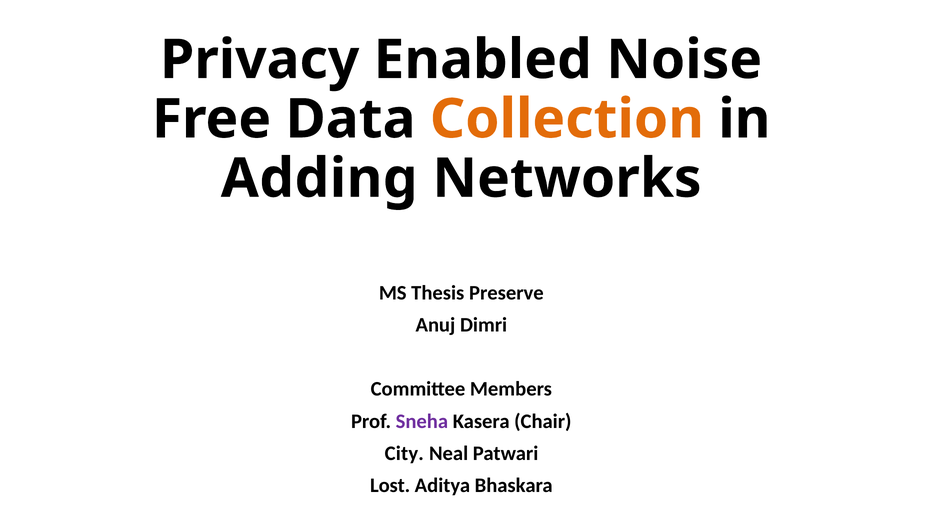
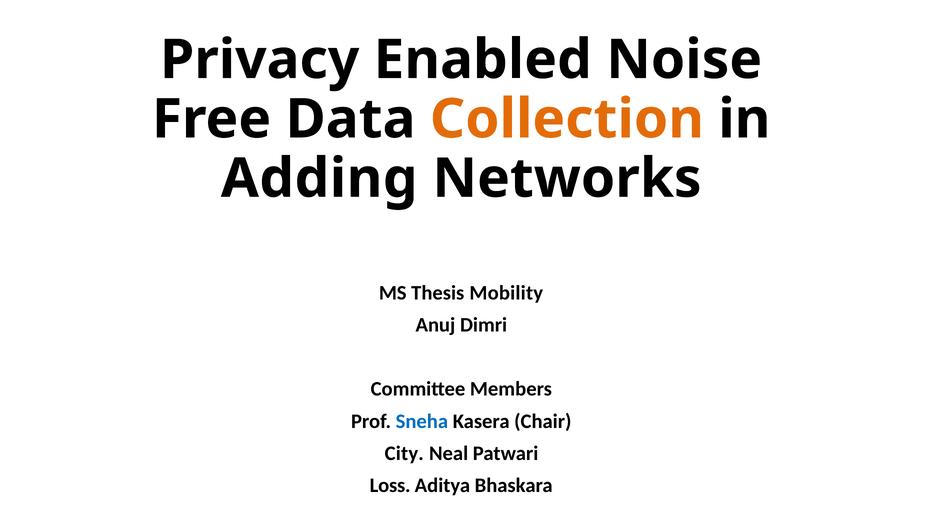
Preserve: Preserve -> Mobility
Sneha colour: purple -> blue
Lost: Lost -> Loss
